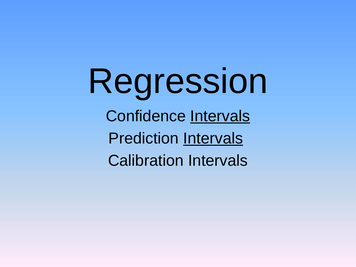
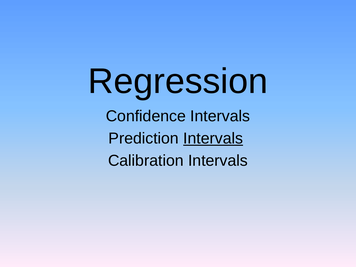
Intervals at (220, 116) underline: present -> none
